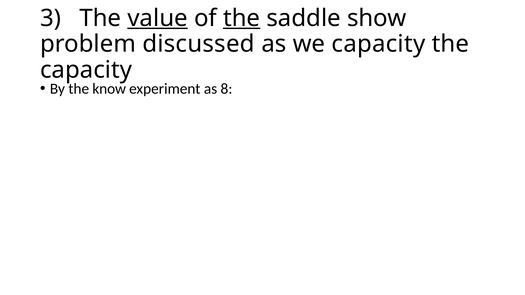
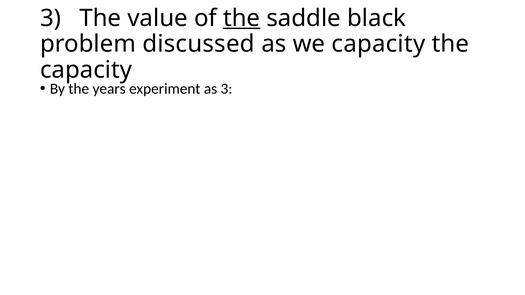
value underline: present -> none
show: show -> black
know: know -> years
as 8: 8 -> 3
